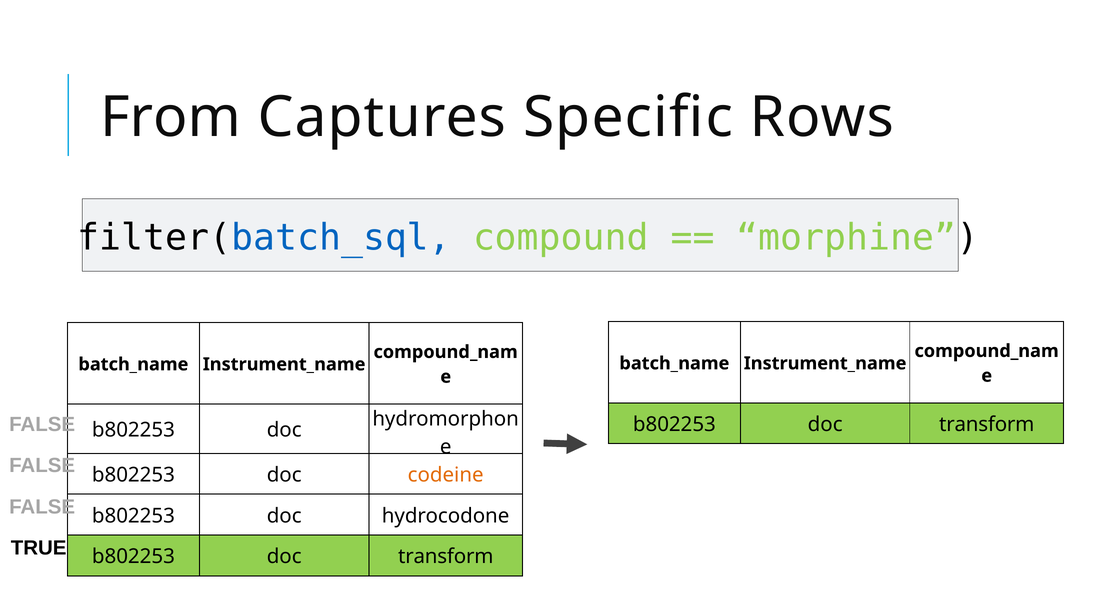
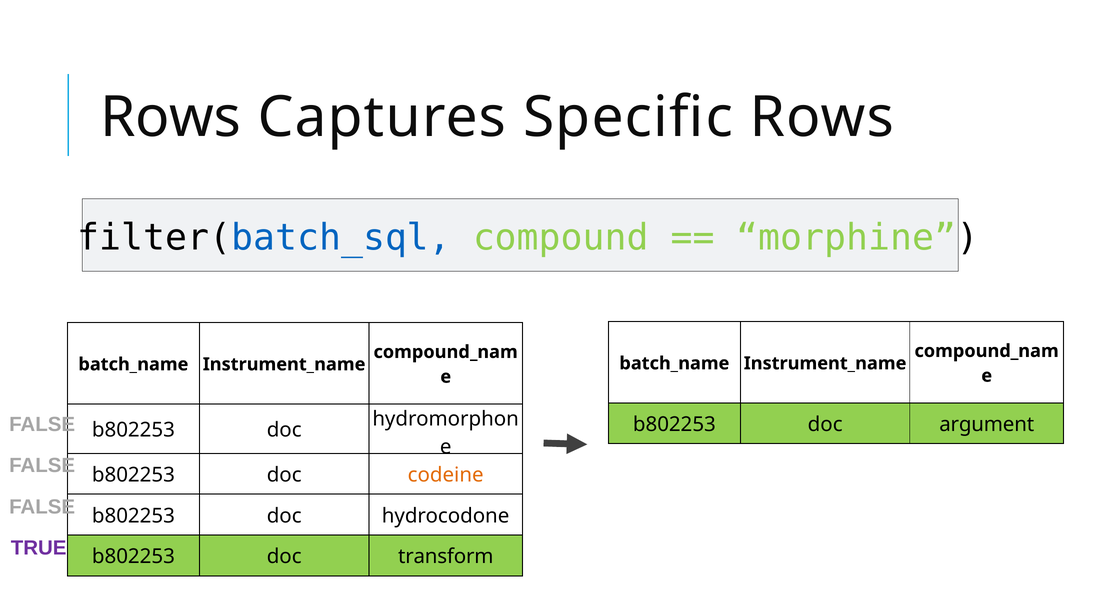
From at (170, 117): From -> Rows
transform at (987, 425): transform -> argument
TRUE colour: black -> purple
